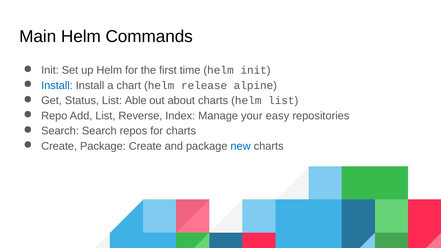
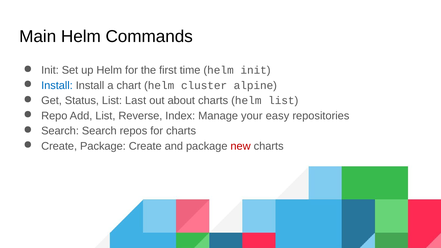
release: release -> cluster
Able: Able -> Last
new colour: blue -> red
